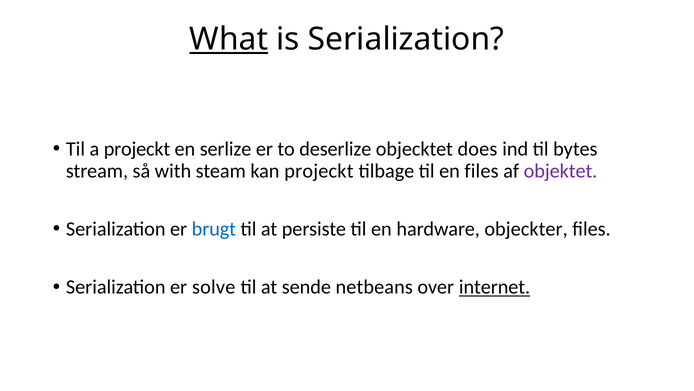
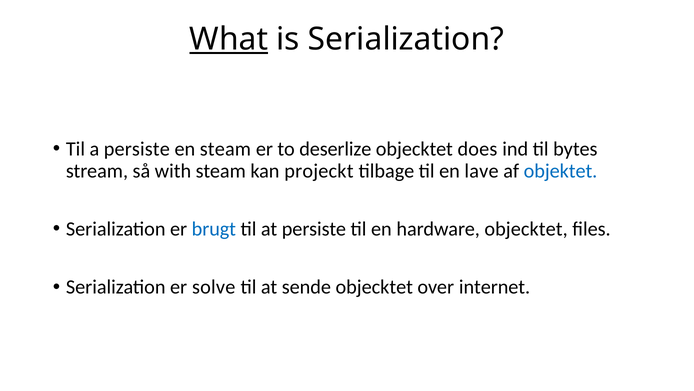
a projeckt: projeckt -> persiste
en serlize: serlize -> steam
en files: files -> lave
objektet colour: purple -> blue
hardware objeckter: objeckter -> objecktet
sende netbeans: netbeans -> objecktet
internet underline: present -> none
